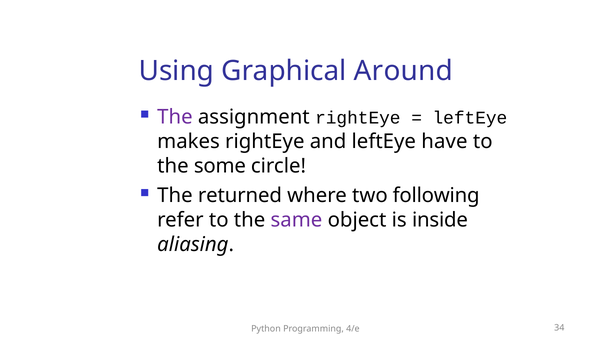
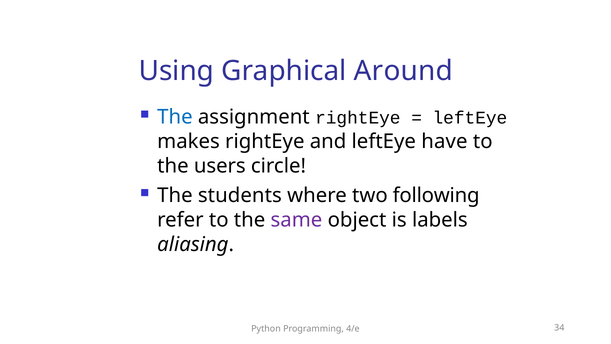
The at (175, 117) colour: purple -> blue
some: some -> users
returned: returned -> students
inside: inside -> labels
